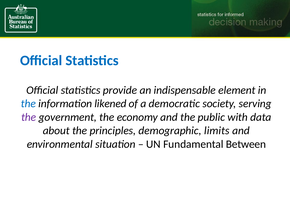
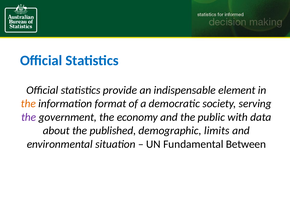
the at (28, 104) colour: blue -> orange
likened: likened -> format
principles: principles -> published
